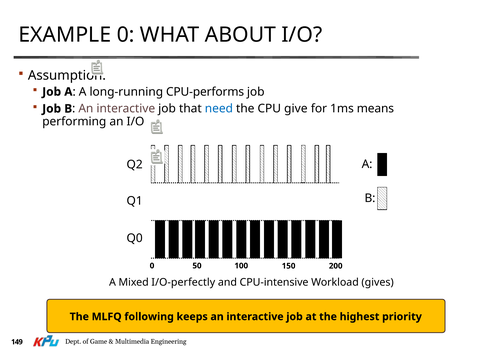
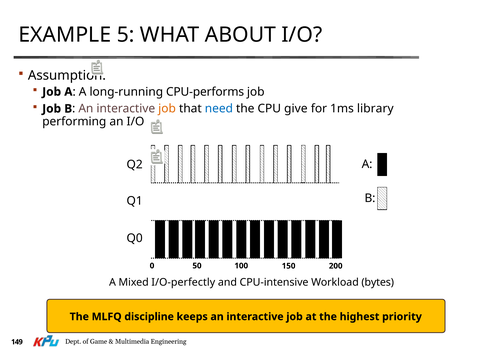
EXAMPLE 0: 0 -> 5
job at (167, 109) colour: black -> orange
means: means -> library
gives: gives -> bytes
following: following -> discipline
